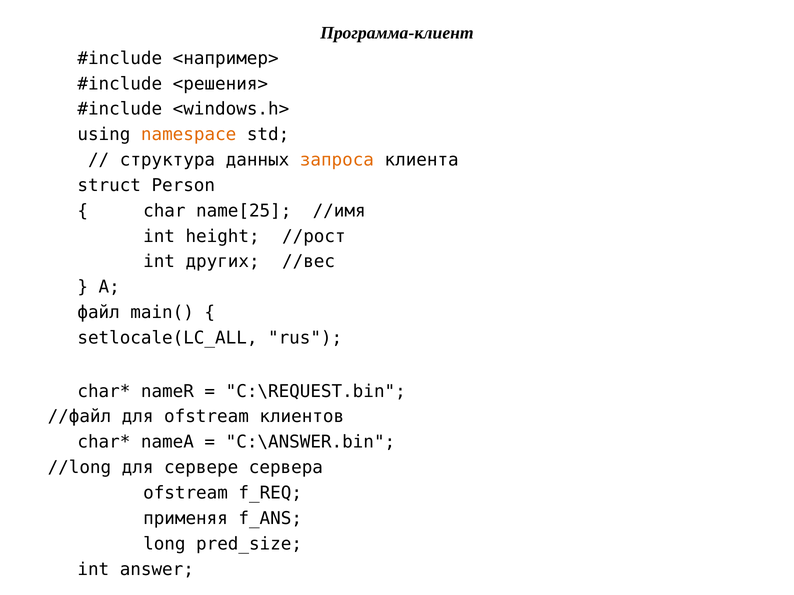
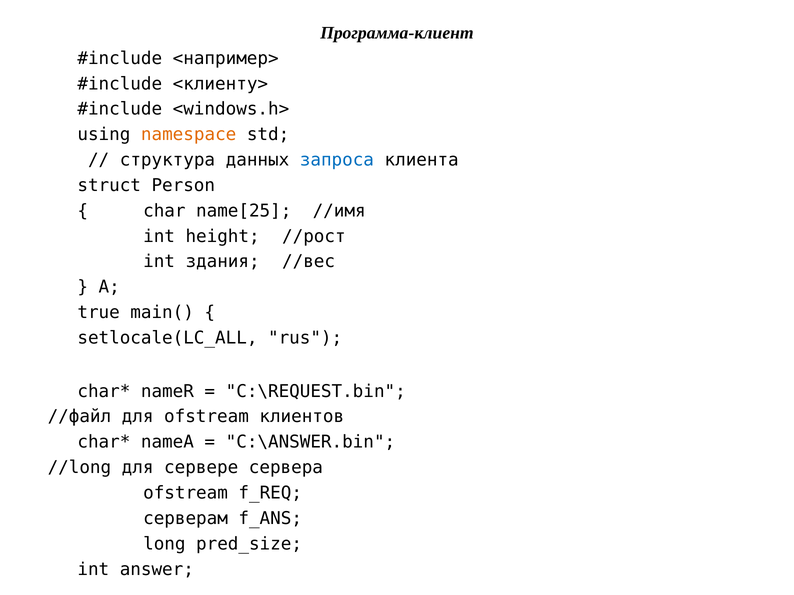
<решения>: <решения> -> <клиенту>
запроса colour: orange -> blue
других: других -> здания
файл: файл -> true
применяя: применяя -> серверам
